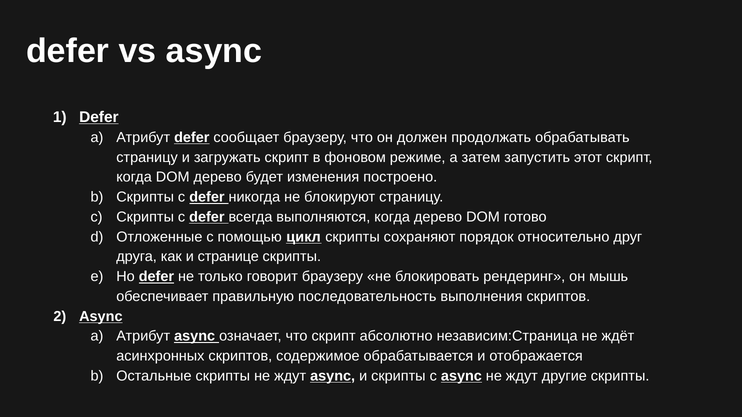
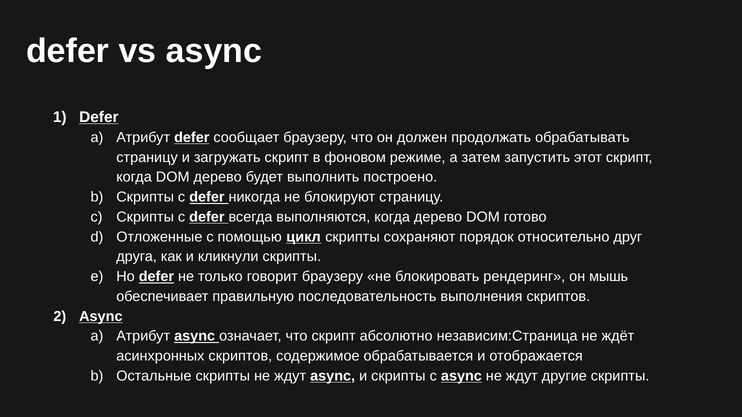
изменения: изменения -> выполнить
странице: странице -> кликнули
